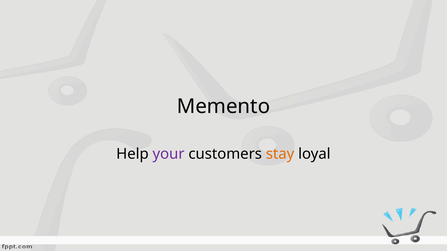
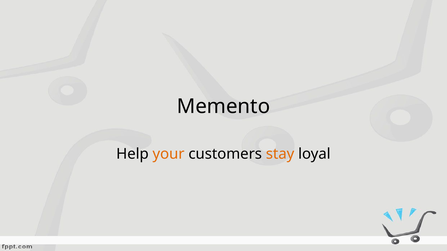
your colour: purple -> orange
